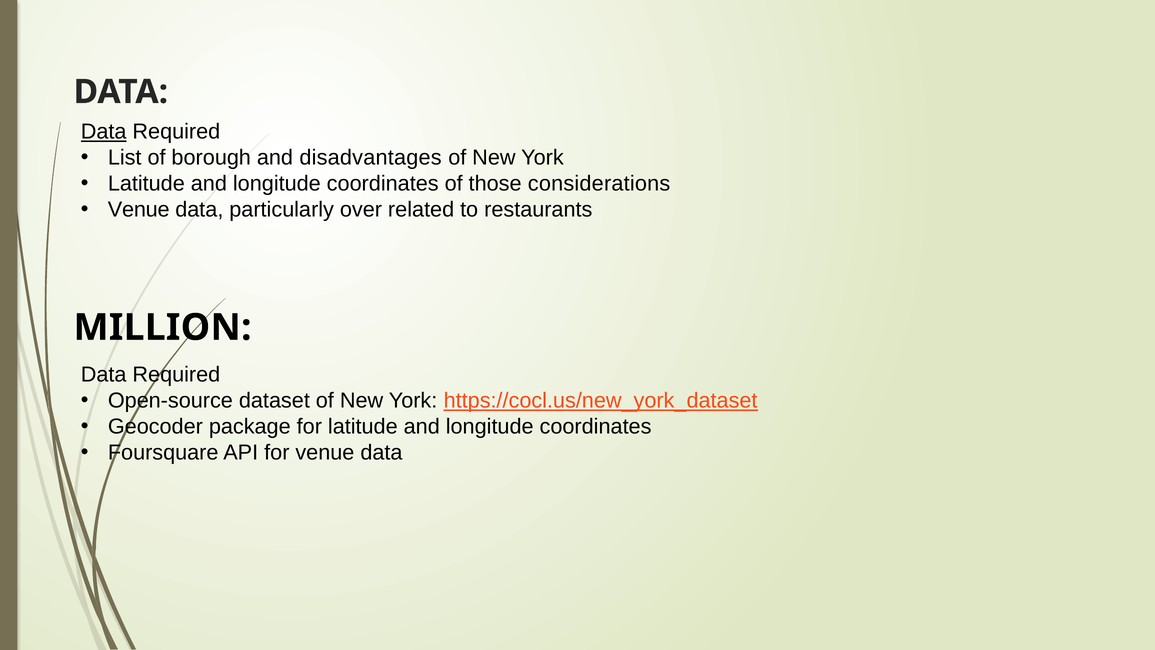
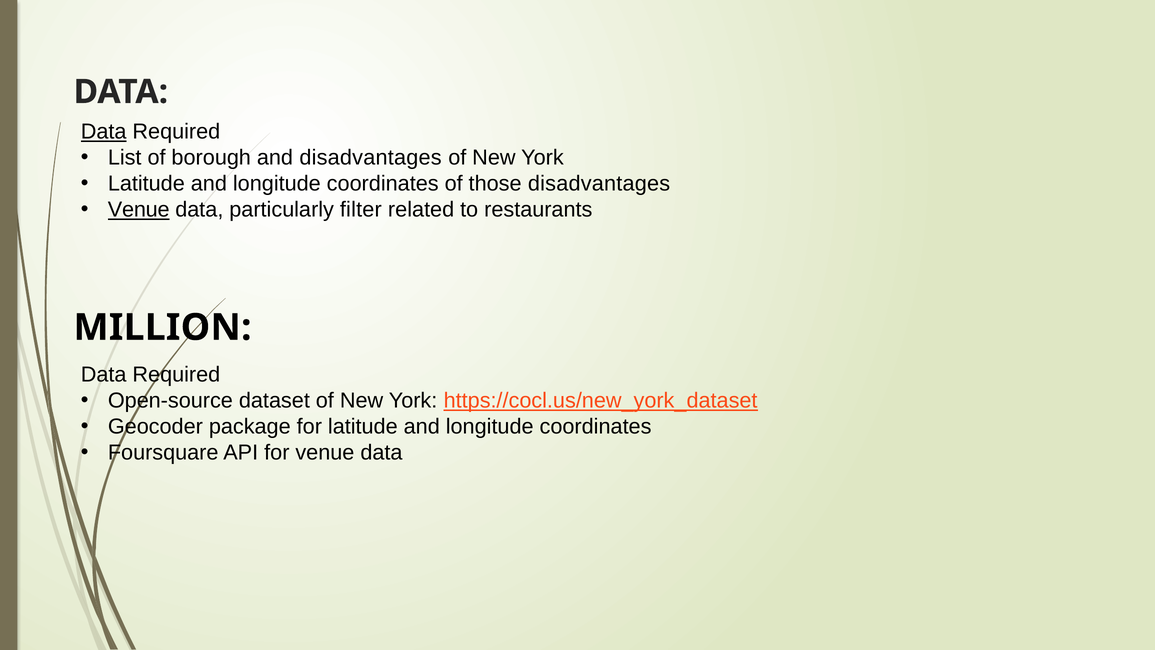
those considerations: considerations -> disadvantages
Venue at (139, 210) underline: none -> present
over: over -> filter
